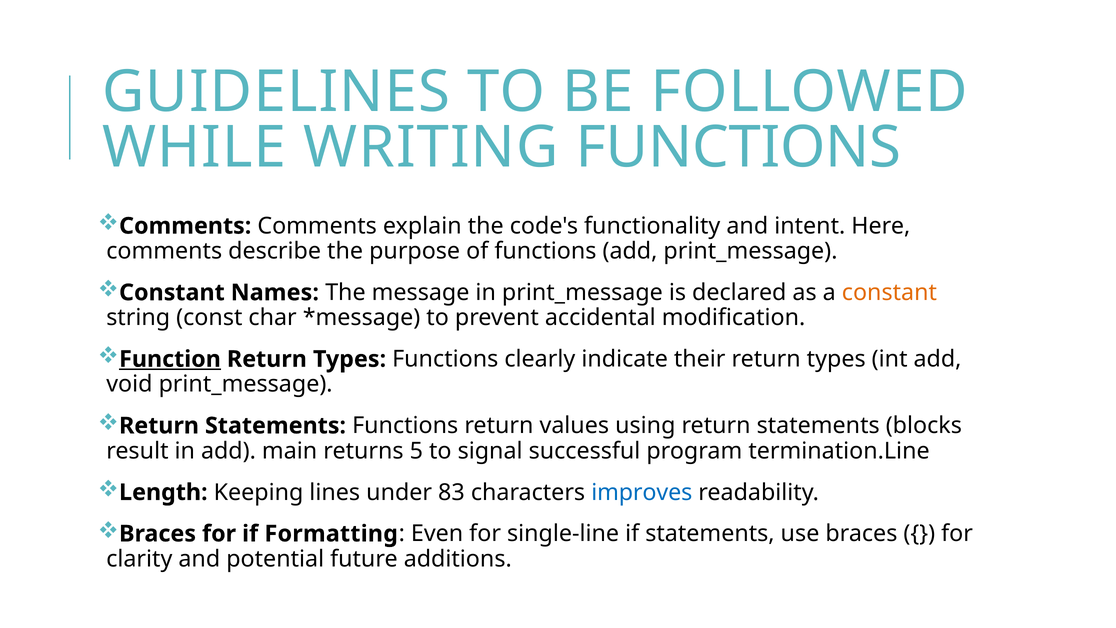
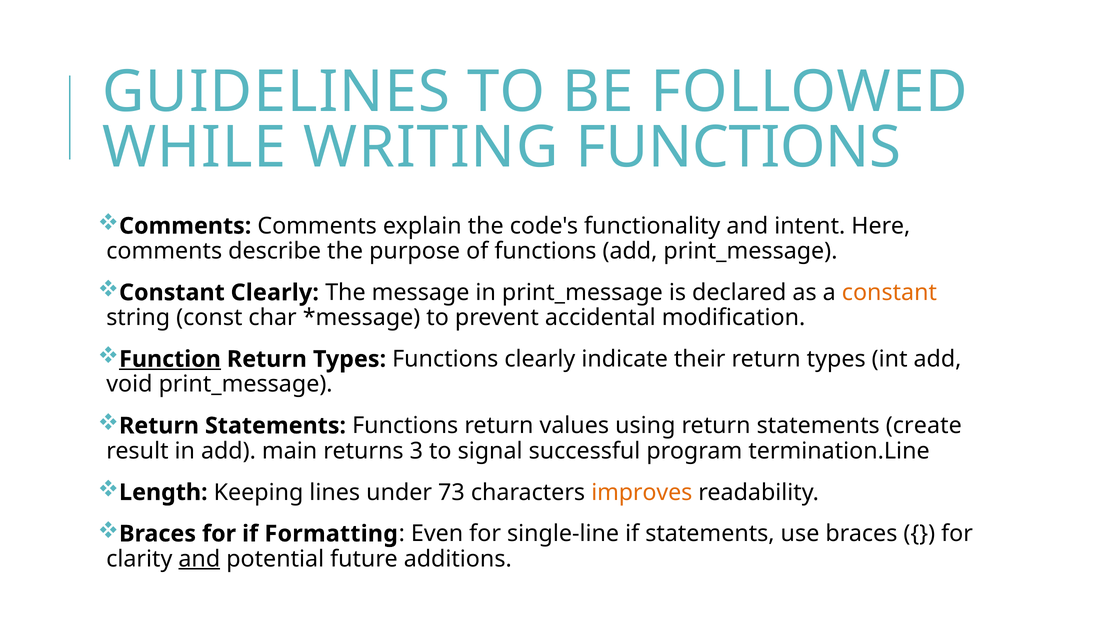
Constant Names: Names -> Clearly
blocks: blocks -> create
5: 5 -> 3
83: 83 -> 73
improves colour: blue -> orange
and at (199, 559) underline: none -> present
